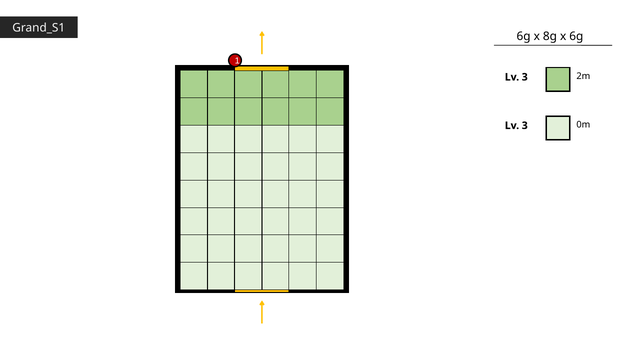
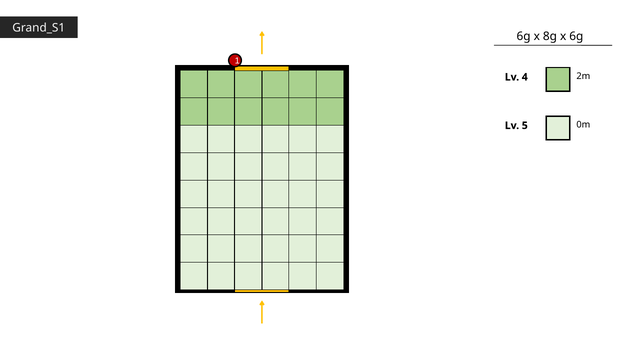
3 at (525, 77): 3 -> 4
3 at (525, 126): 3 -> 5
